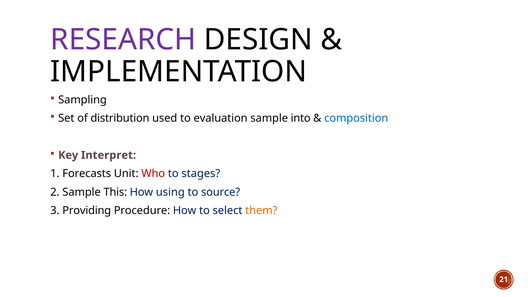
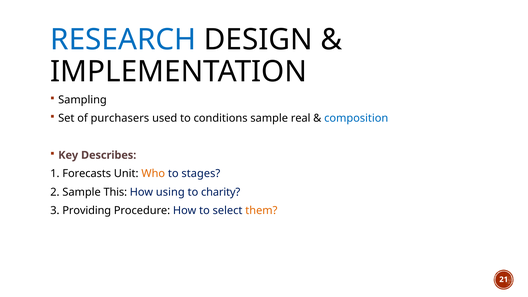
RESEARCH colour: purple -> blue
distribution: distribution -> purchasers
evaluation: evaluation -> conditions
into: into -> real
Interpret: Interpret -> Describes
Who colour: red -> orange
source: source -> charity
